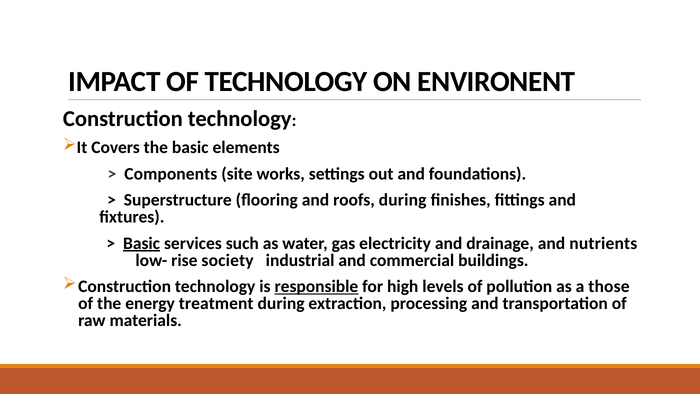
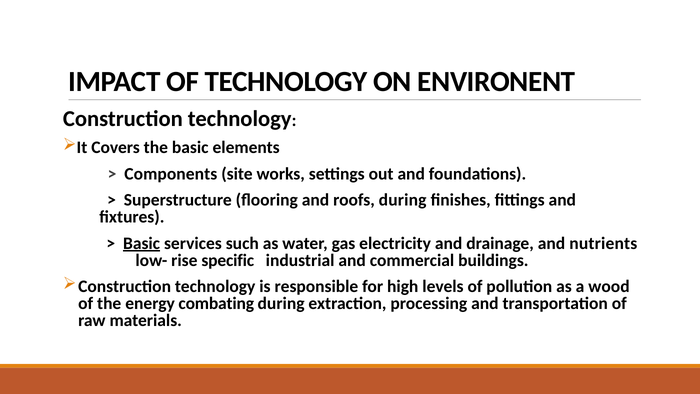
society: society -> specific
responsible underline: present -> none
those: those -> wood
treatment: treatment -> combating
